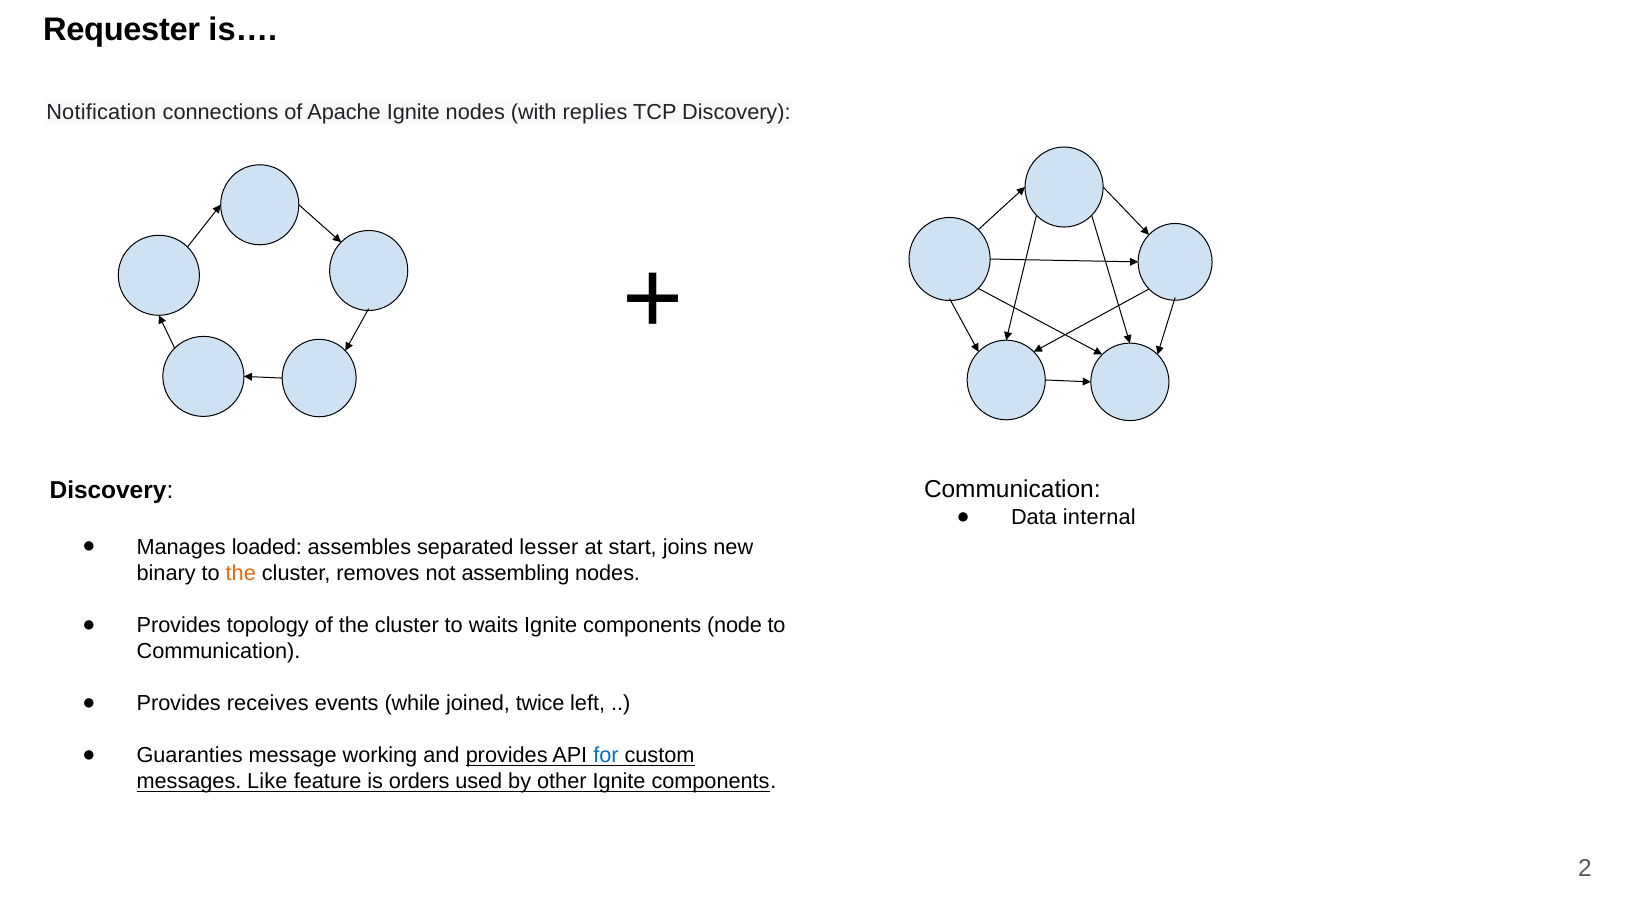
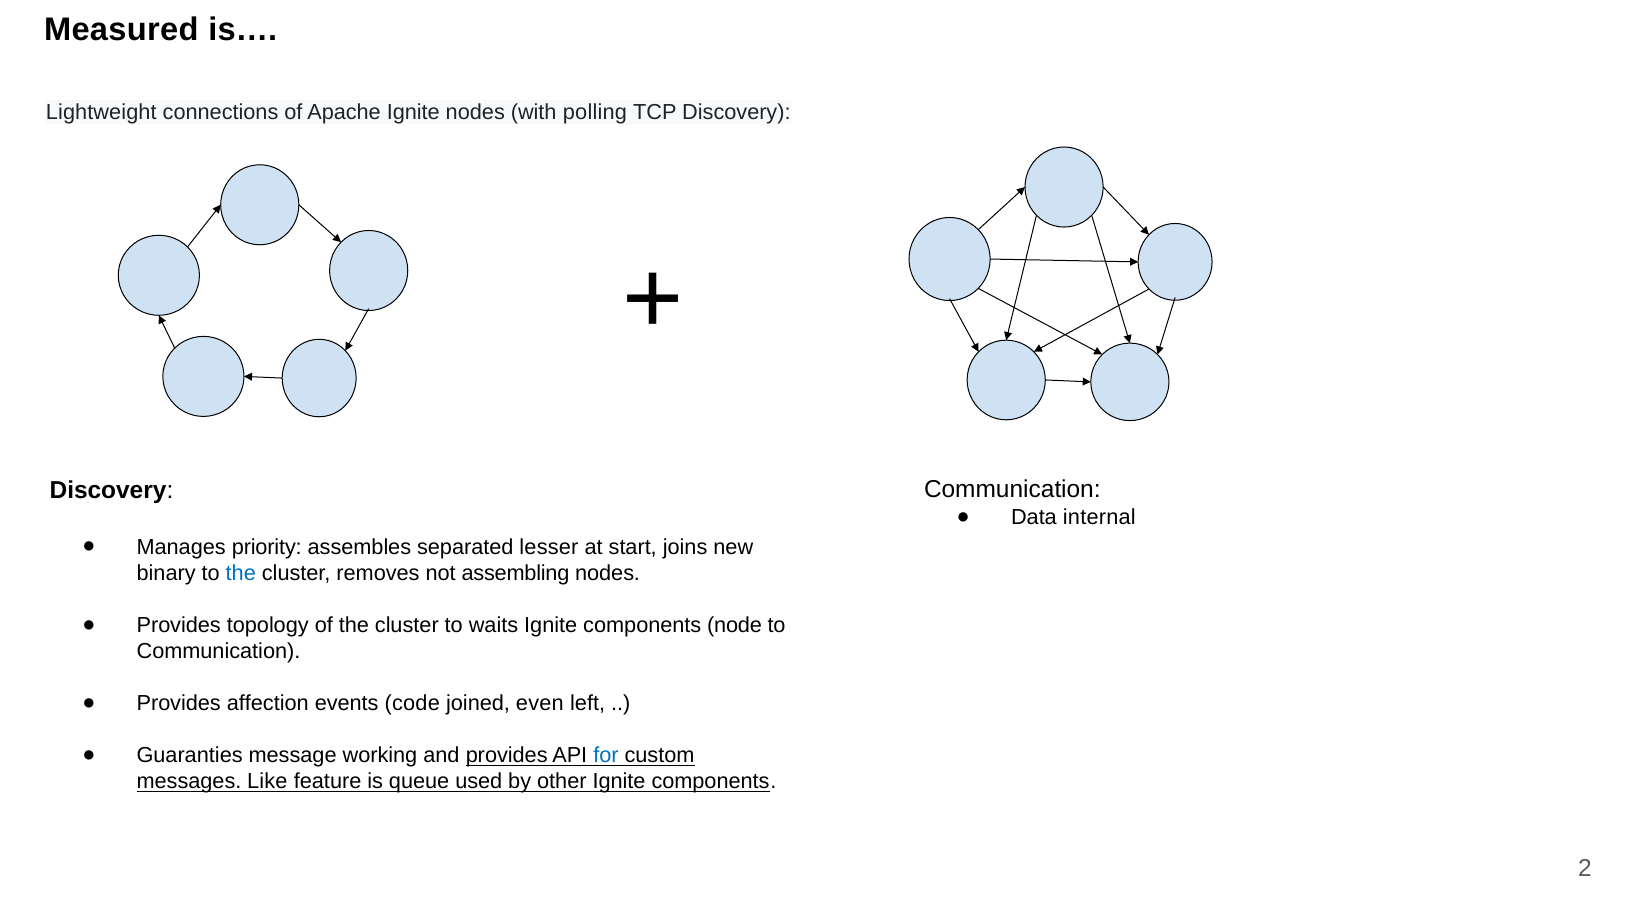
Requester: Requester -> Measured
Notification: Notification -> Lightweight
replies: replies -> polling
loaded: loaded -> priority
the at (241, 573) colour: orange -> blue
receives: receives -> affection
while: while -> code
twice: twice -> even
orders: orders -> queue
